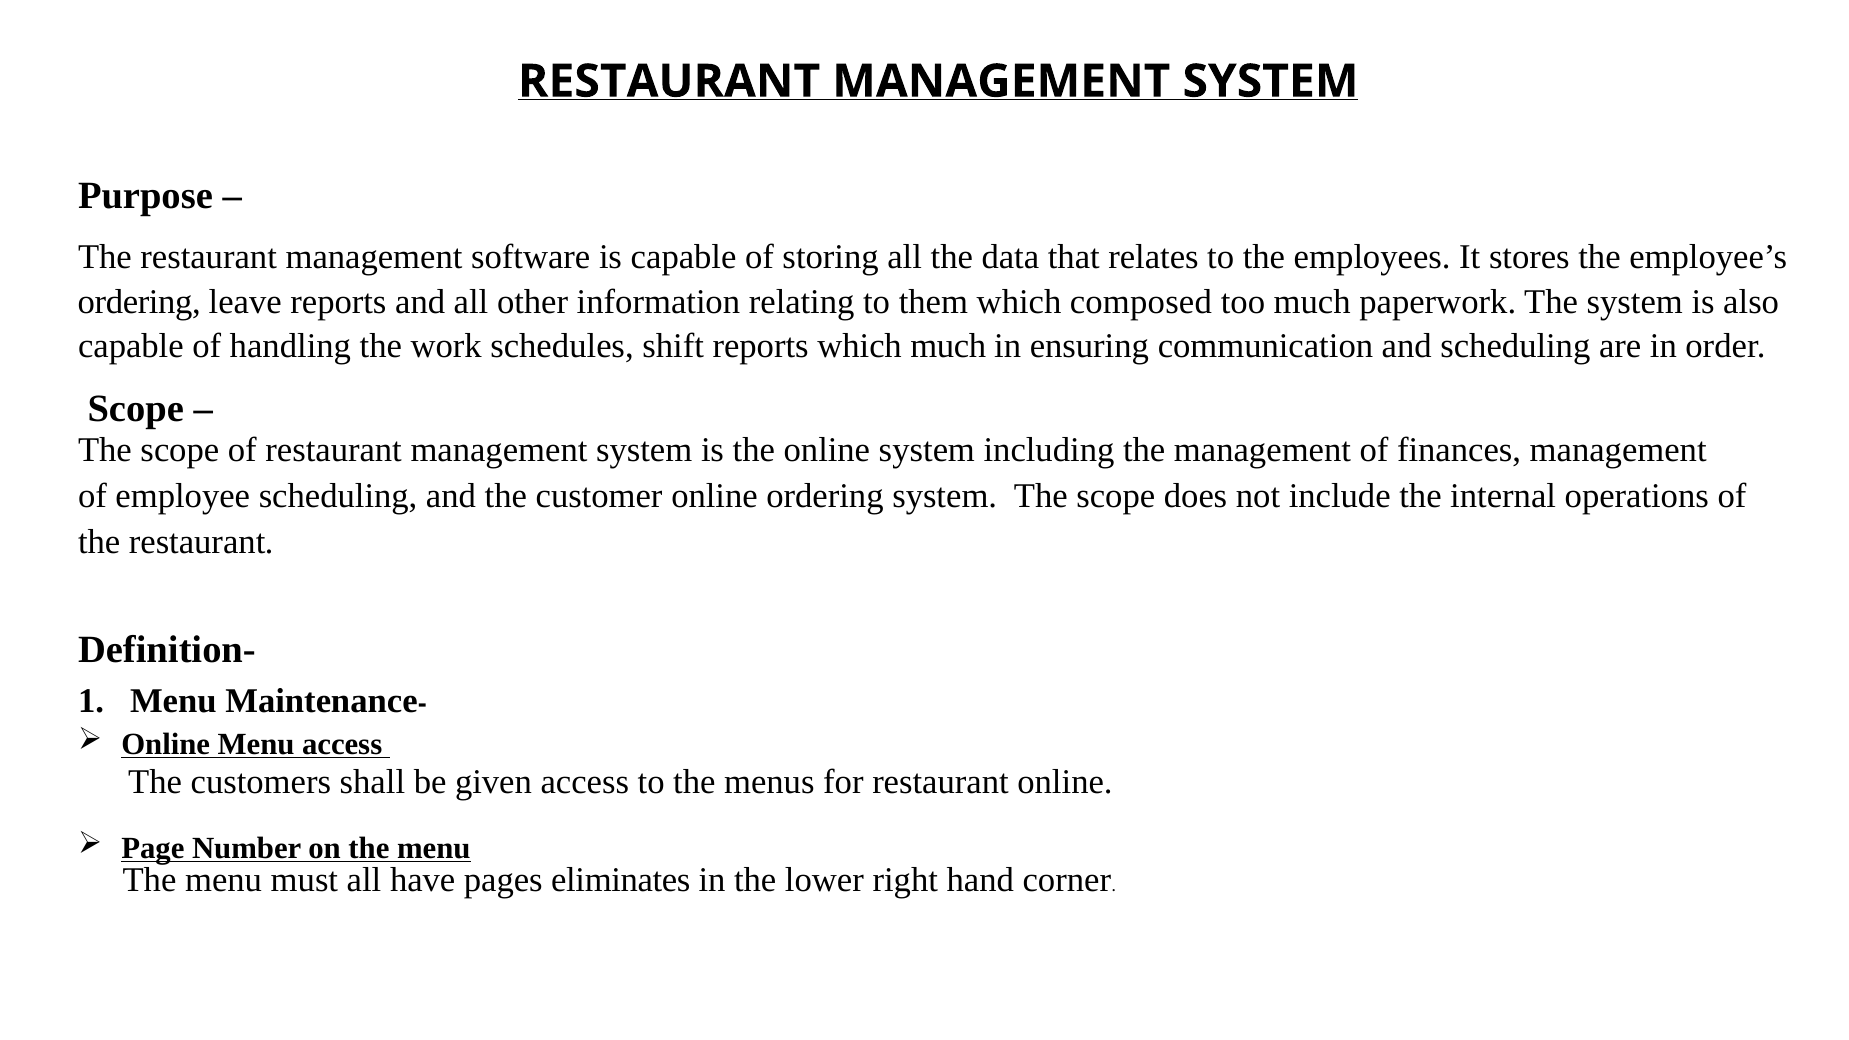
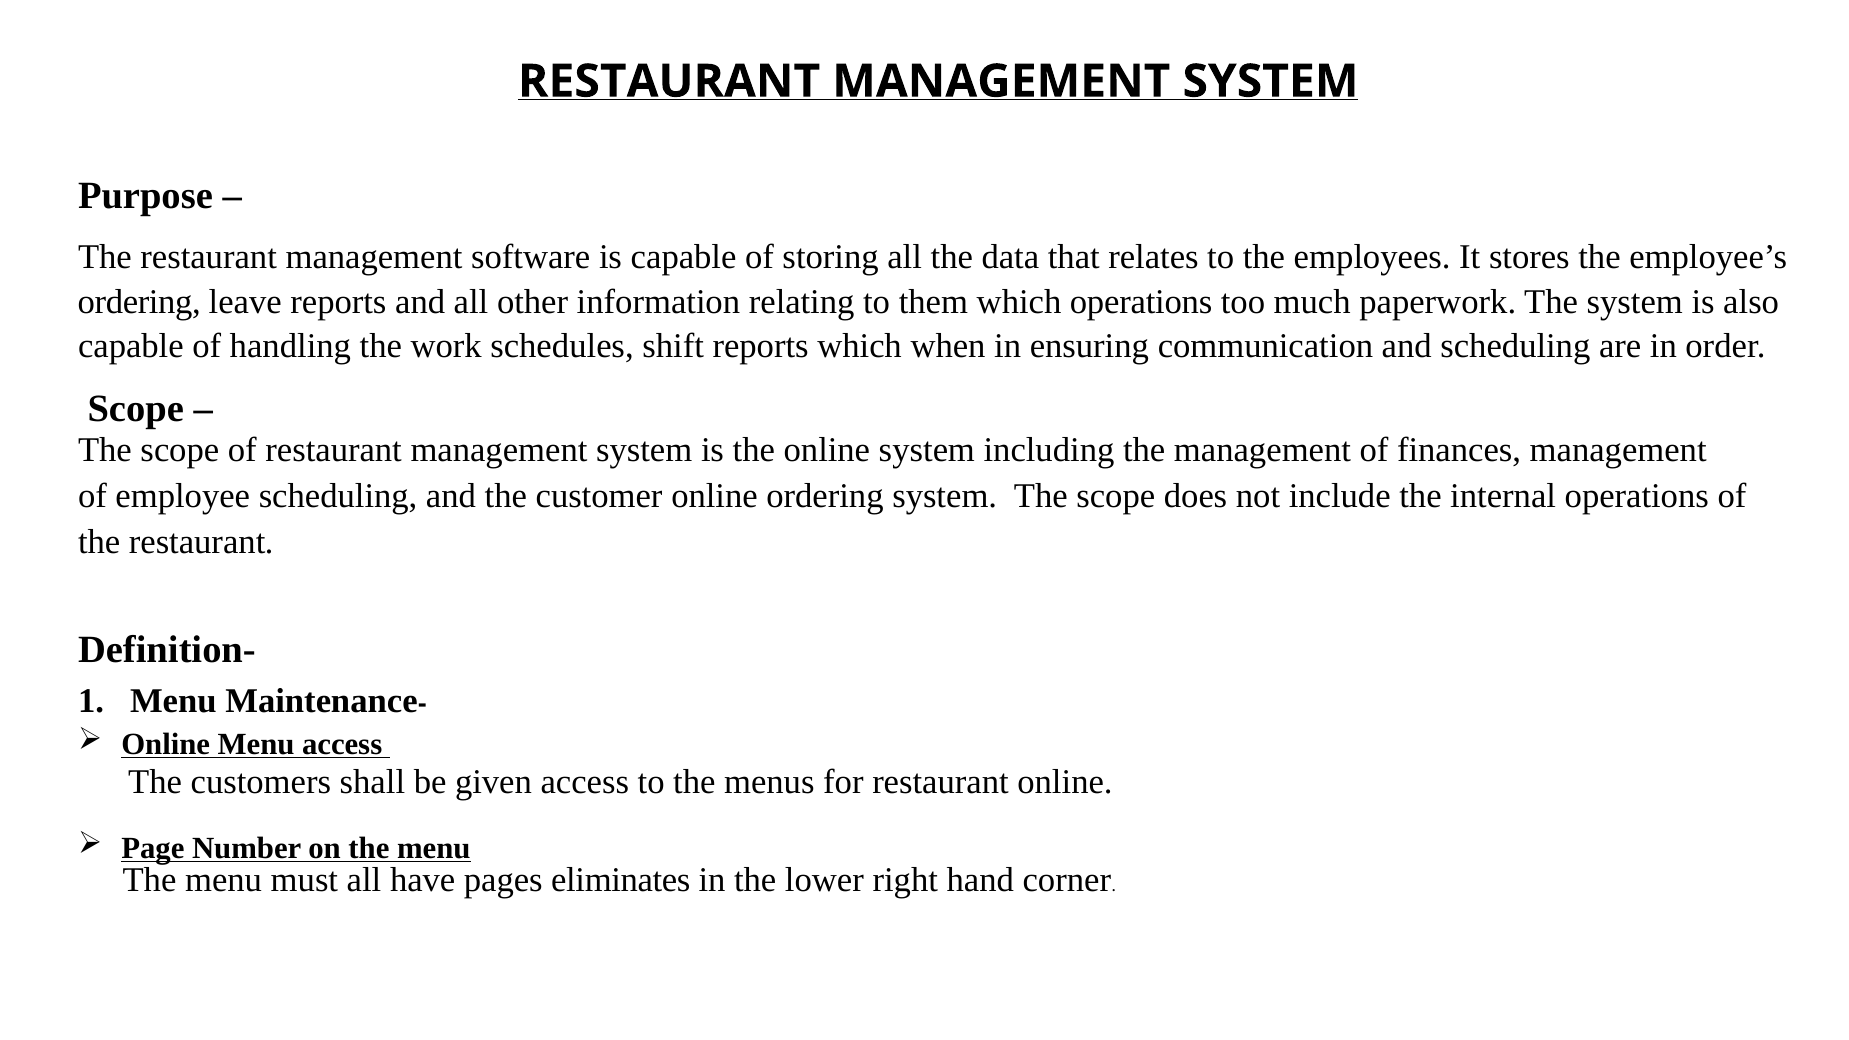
which composed: composed -> operations
which much: much -> when
